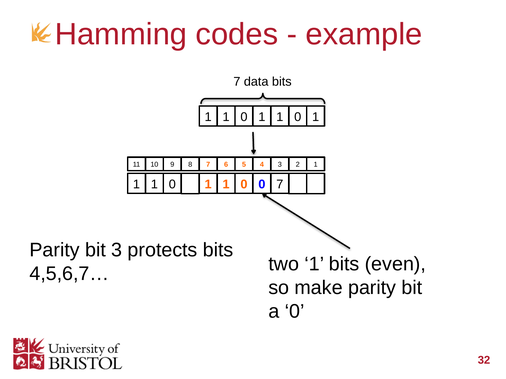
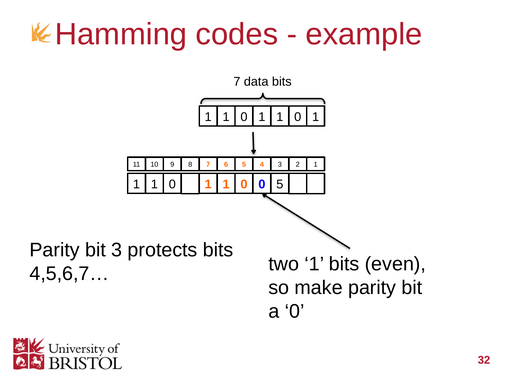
0 7: 7 -> 5
